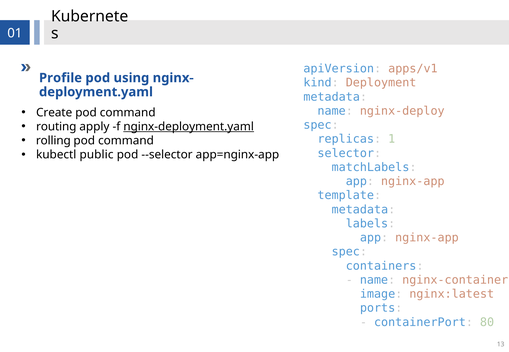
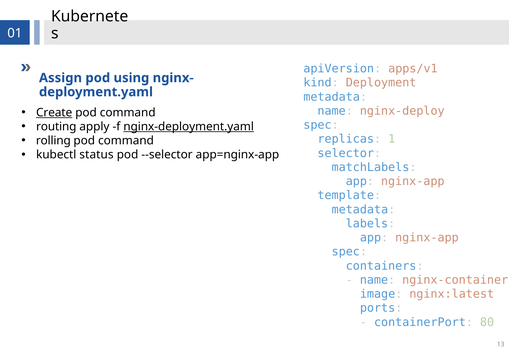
Profile: Profile -> Assign
Create underline: none -> present
public: public -> status
